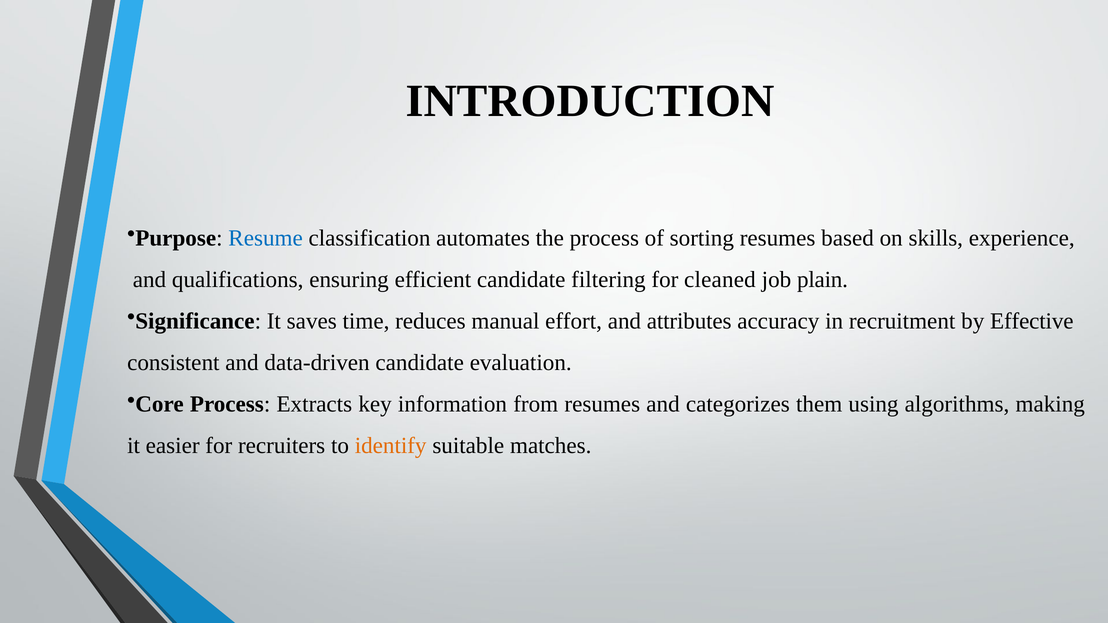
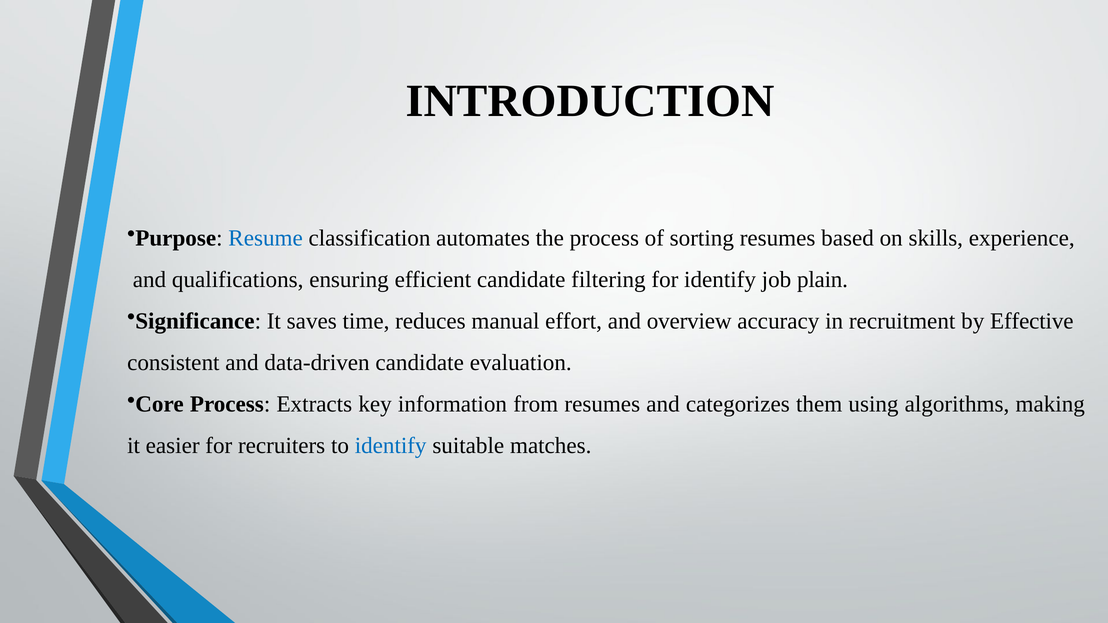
for cleaned: cleaned -> identify
attributes: attributes -> overview
identify at (391, 446) colour: orange -> blue
